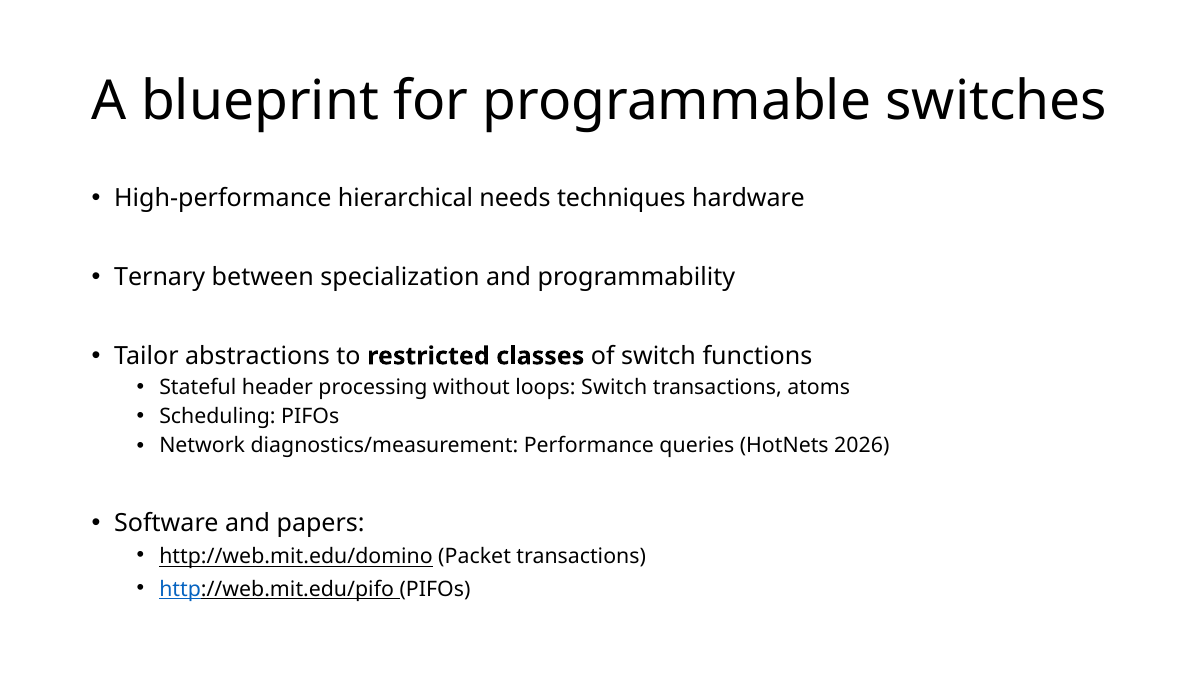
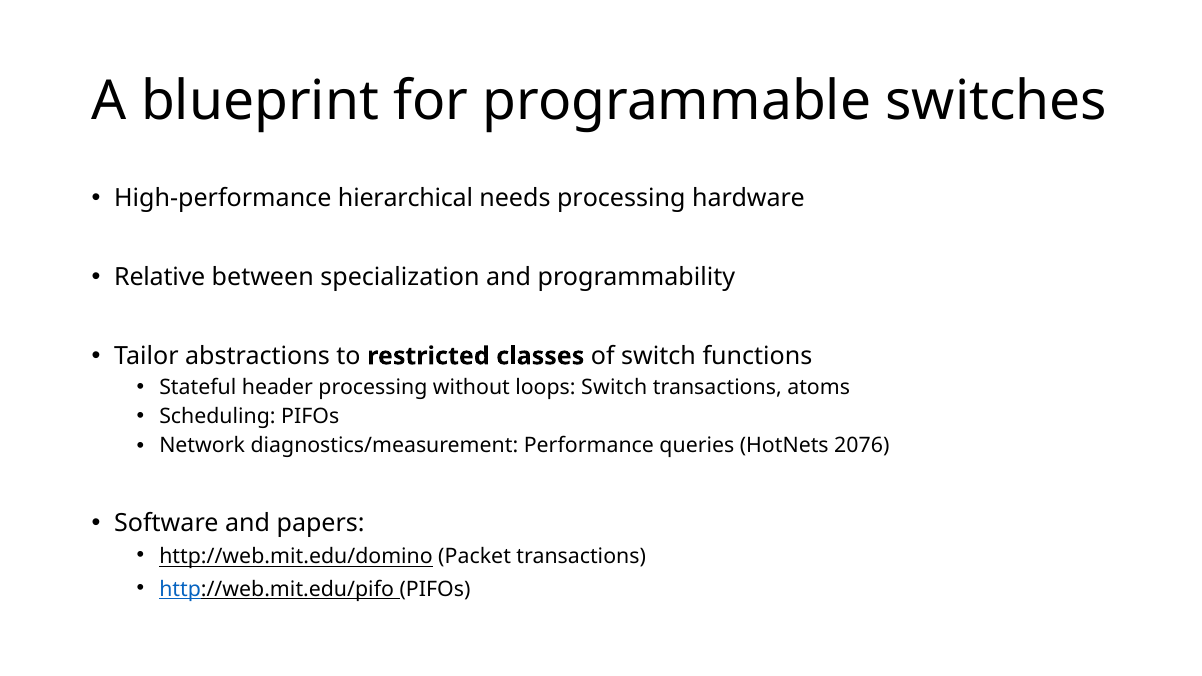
needs techniques: techniques -> processing
Ternary: Ternary -> Relative
2026: 2026 -> 2076
